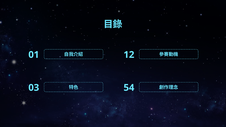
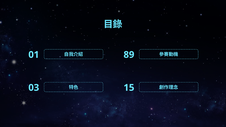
12: 12 -> 89
54: 54 -> 15
